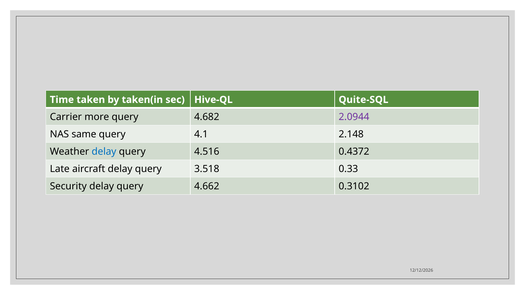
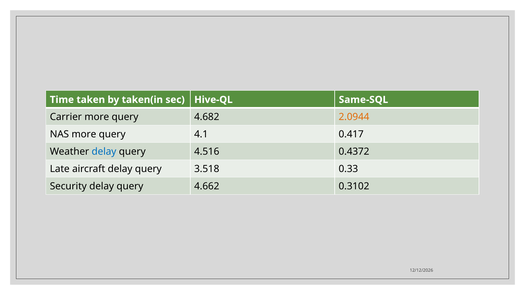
Quite-SQL: Quite-SQL -> Same-SQL
2.0944 colour: purple -> orange
NAS same: same -> more
2.148: 2.148 -> 0.417
